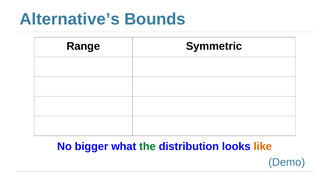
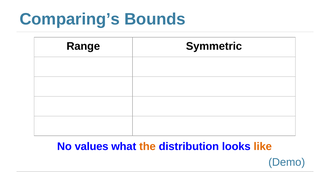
Alternative’s: Alternative’s -> Comparing’s
bigger: bigger -> values
the colour: green -> orange
